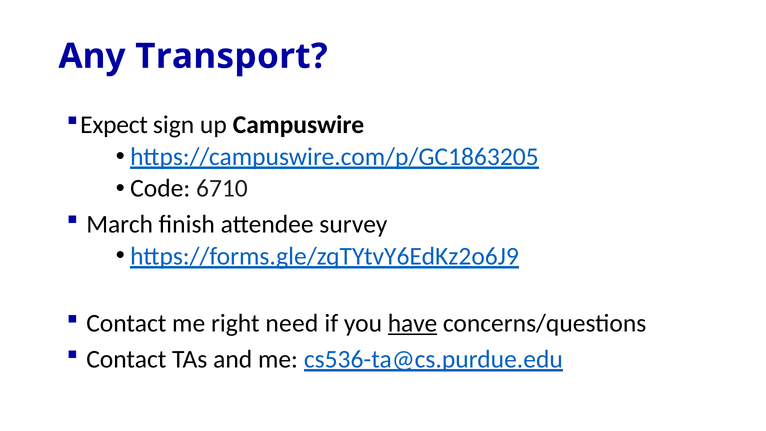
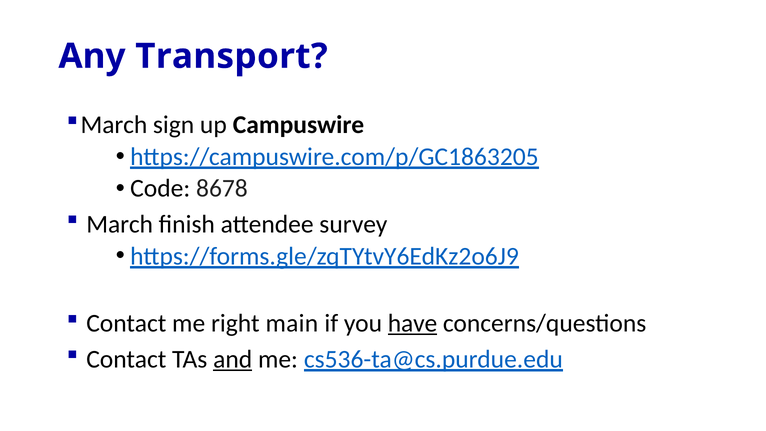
Expect at (114, 125): Expect -> March
6710: 6710 -> 8678
need: need -> main
and underline: none -> present
